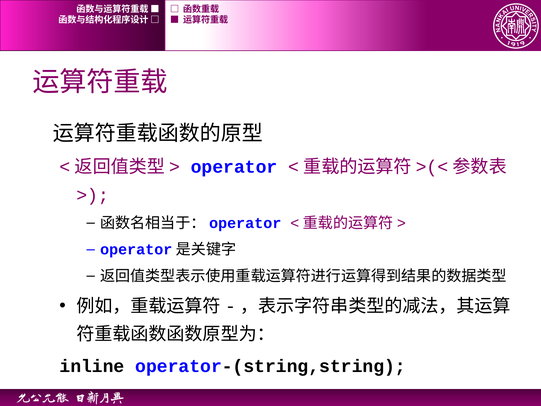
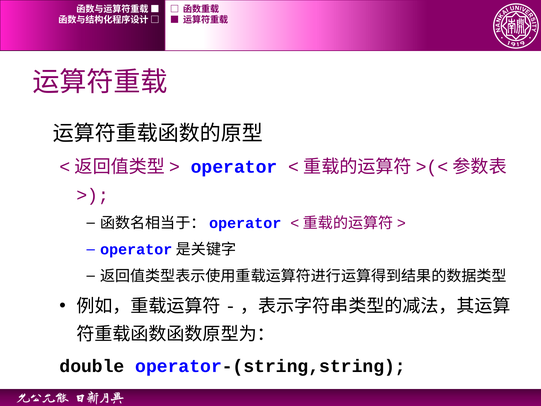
inline: inline -> double
